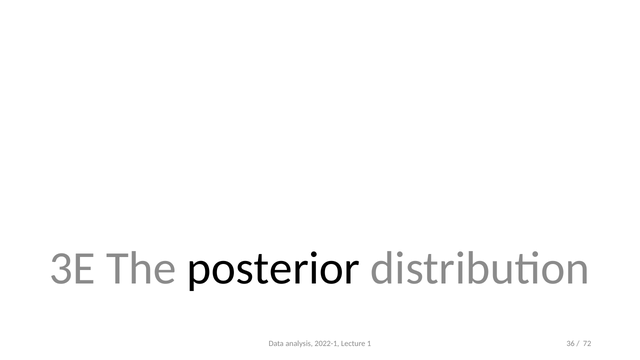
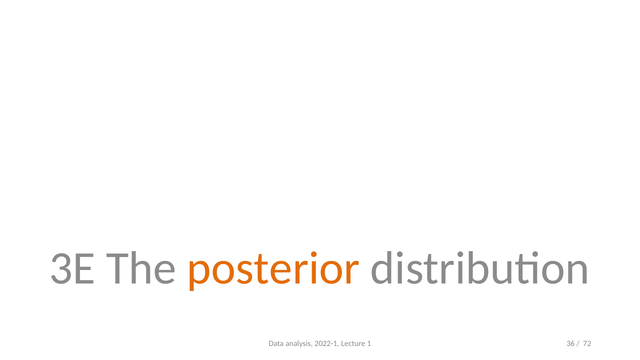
posterior colour: black -> orange
